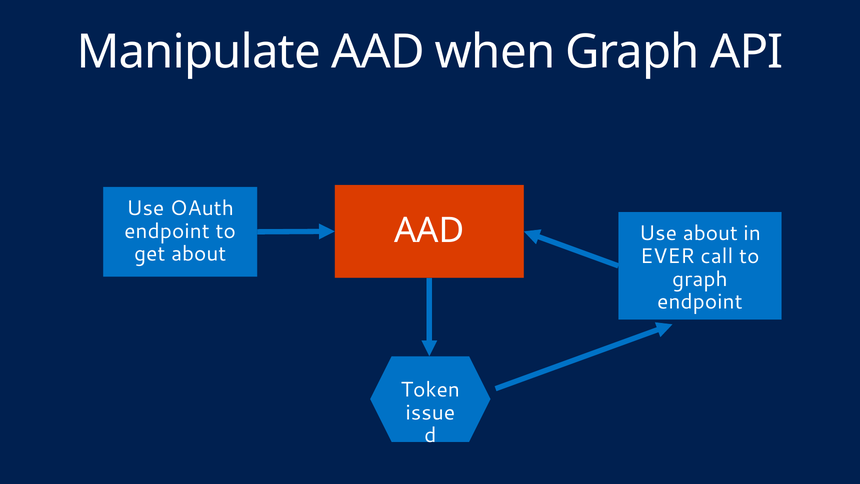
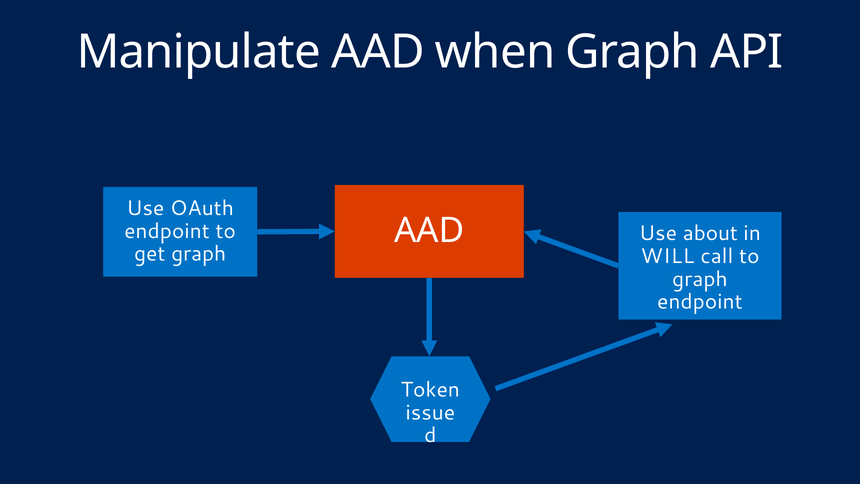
get about: about -> graph
EVER: EVER -> WILL
